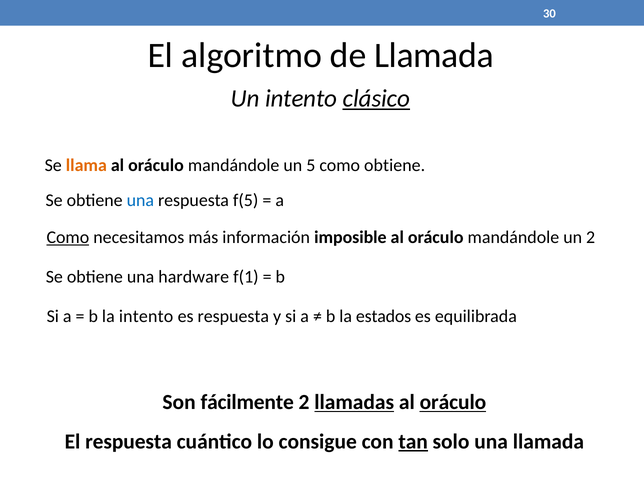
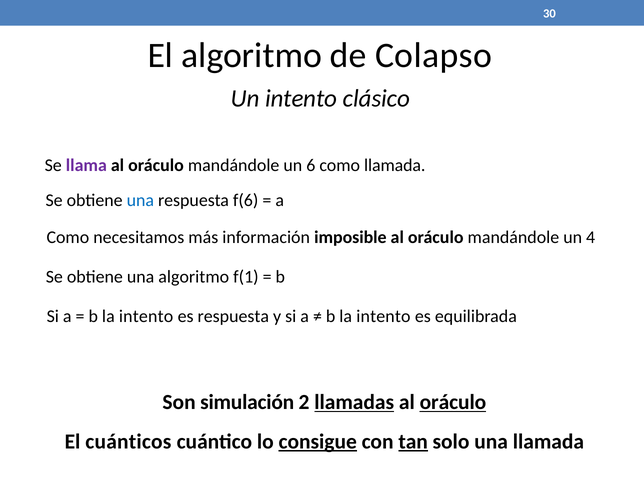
de Llamada: Llamada -> Colapso
clásico underline: present -> none
llama colour: orange -> purple
5: 5 -> 6
como obtiene: obtiene -> llamada
f(5: f(5 -> f(6
Como at (68, 237) underline: present -> none
un 2: 2 -> 4
una hardware: hardware -> algoritmo
estados at (384, 316): estados -> intento
fácilmente: fácilmente -> simulación
El respuesta: respuesta -> cuánticos
consigue underline: none -> present
